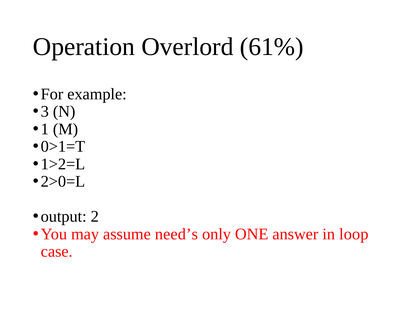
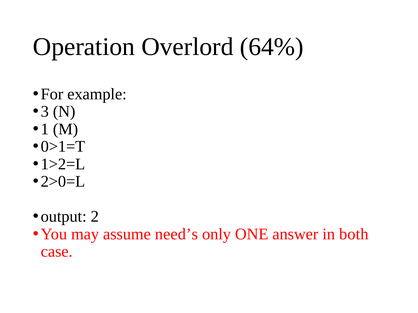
61%: 61% -> 64%
loop: loop -> both
